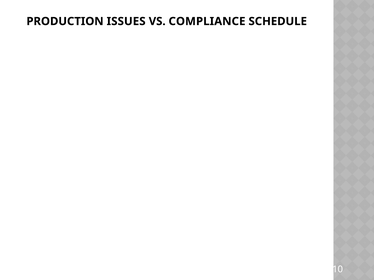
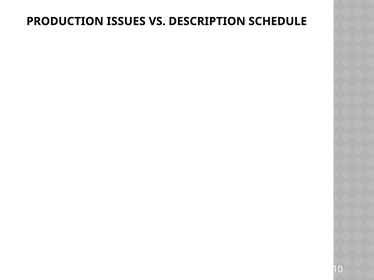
COMPLIANCE: COMPLIANCE -> DESCRIPTION
